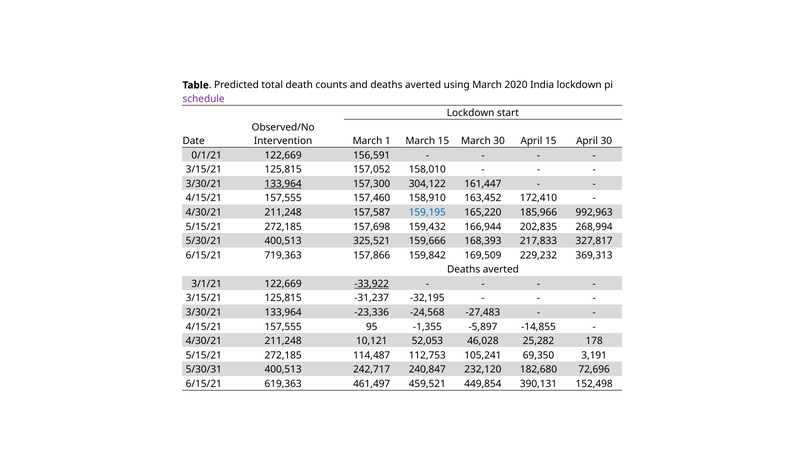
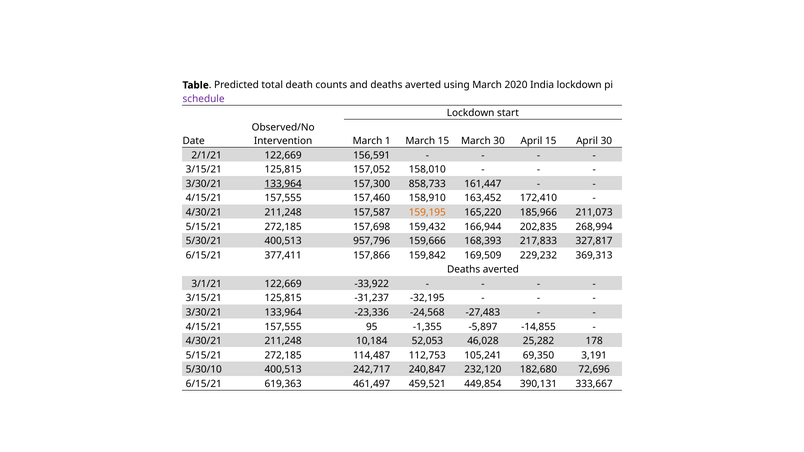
0/1/21: 0/1/21 -> 2/1/21
304,122: 304,122 -> 858,733
159,195 colour: blue -> orange
992,963: 992,963 -> 211,073
325,521: 325,521 -> 957,796
719,363: 719,363 -> 377,411
-33,922 underline: present -> none
10,121: 10,121 -> 10,184
5/30/31: 5/30/31 -> 5/30/10
152,498: 152,498 -> 333,667
